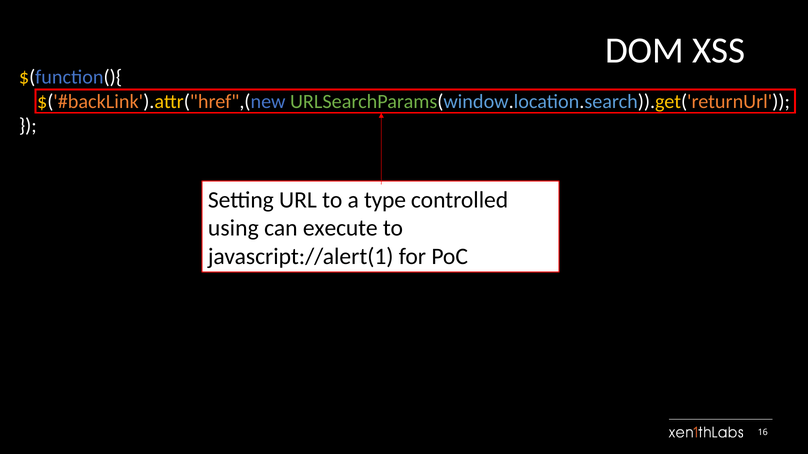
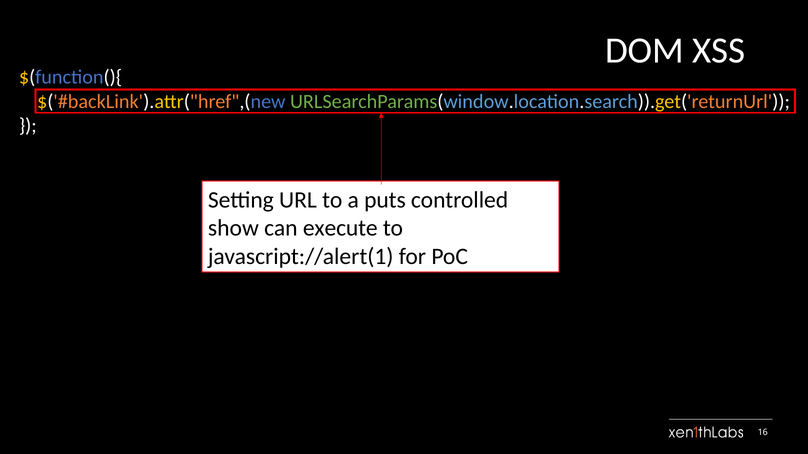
type: type -> puts
using: using -> show
